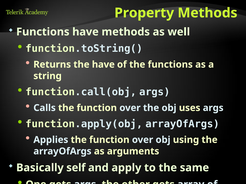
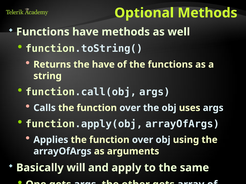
Property: Property -> Optional
self: self -> will
